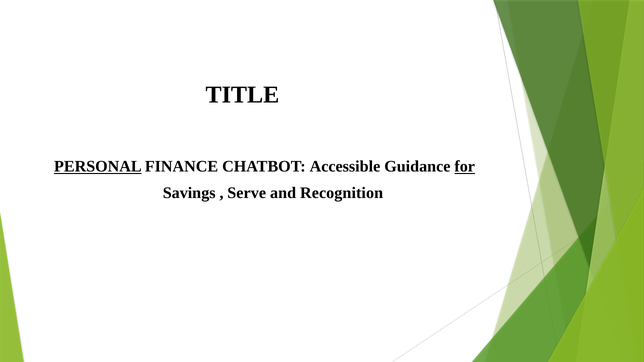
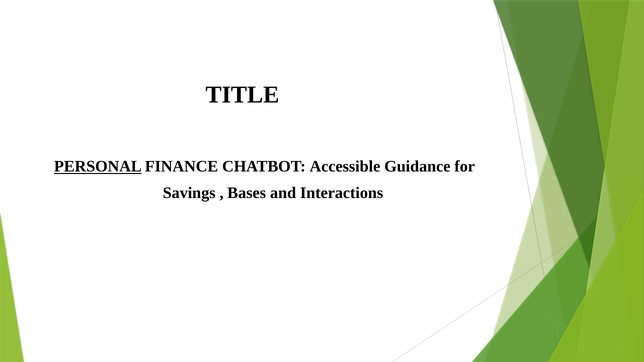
for underline: present -> none
Serve: Serve -> Bases
Recognition: Recognition -> Interactions
